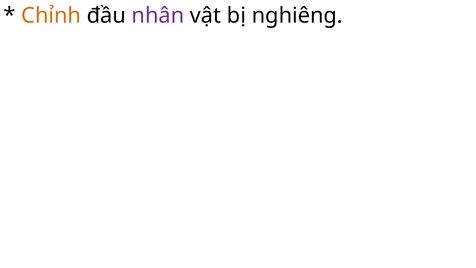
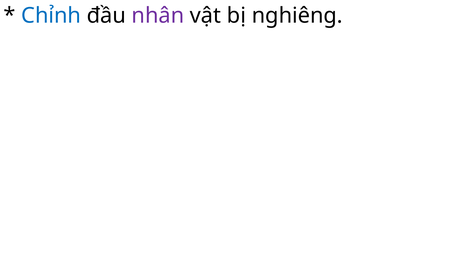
Chỉnh colour: orange -> blue
